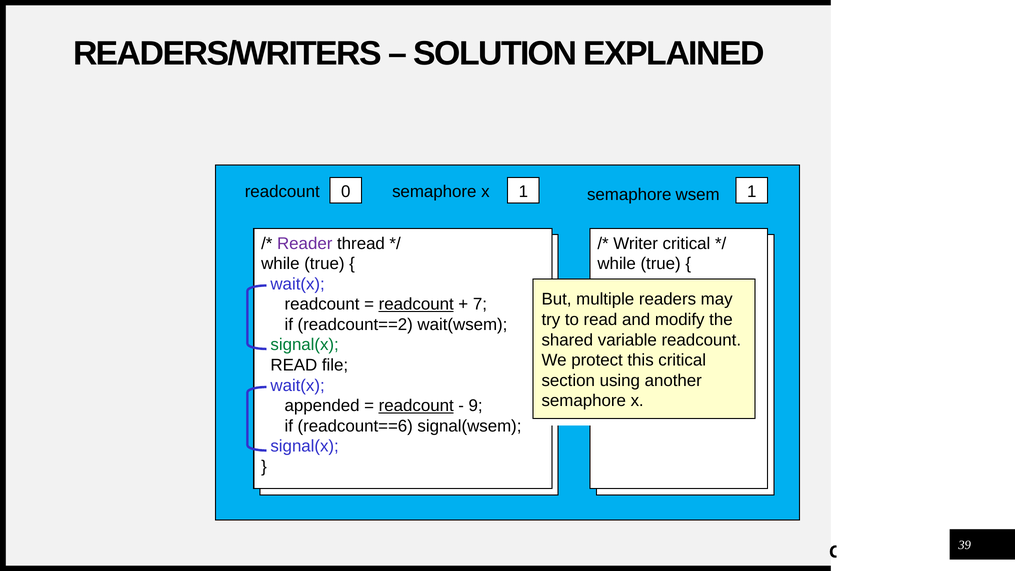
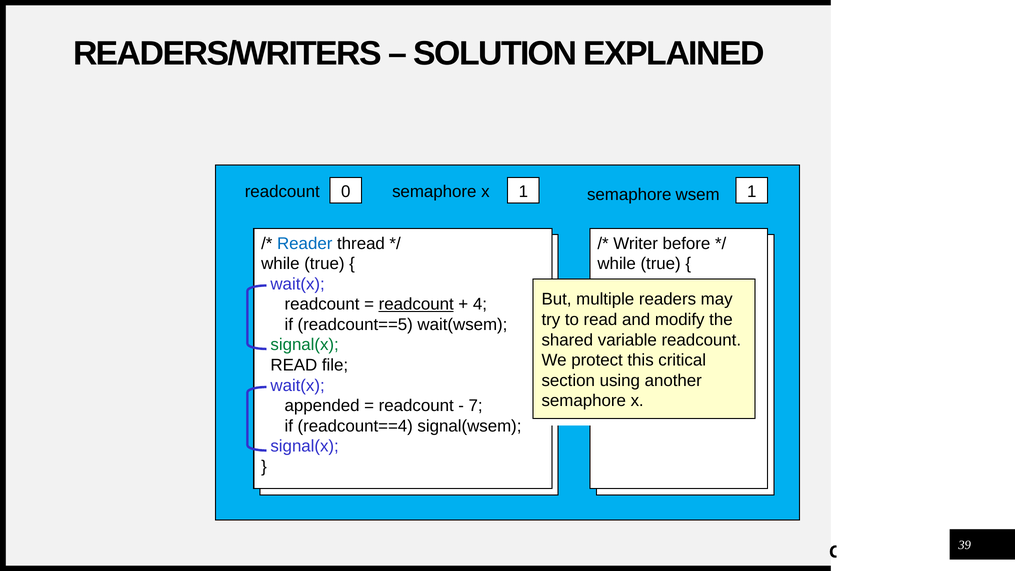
Reader colour: purple -> blue
Writer critical: critical -> before
7: 7 -> 4
readcount==2: readcount==2 -> readcount==5
readcount at (416, 406) underline: present -> none
9: 9 -> 7
readcount==6: readcount==6 -> readcount==4
